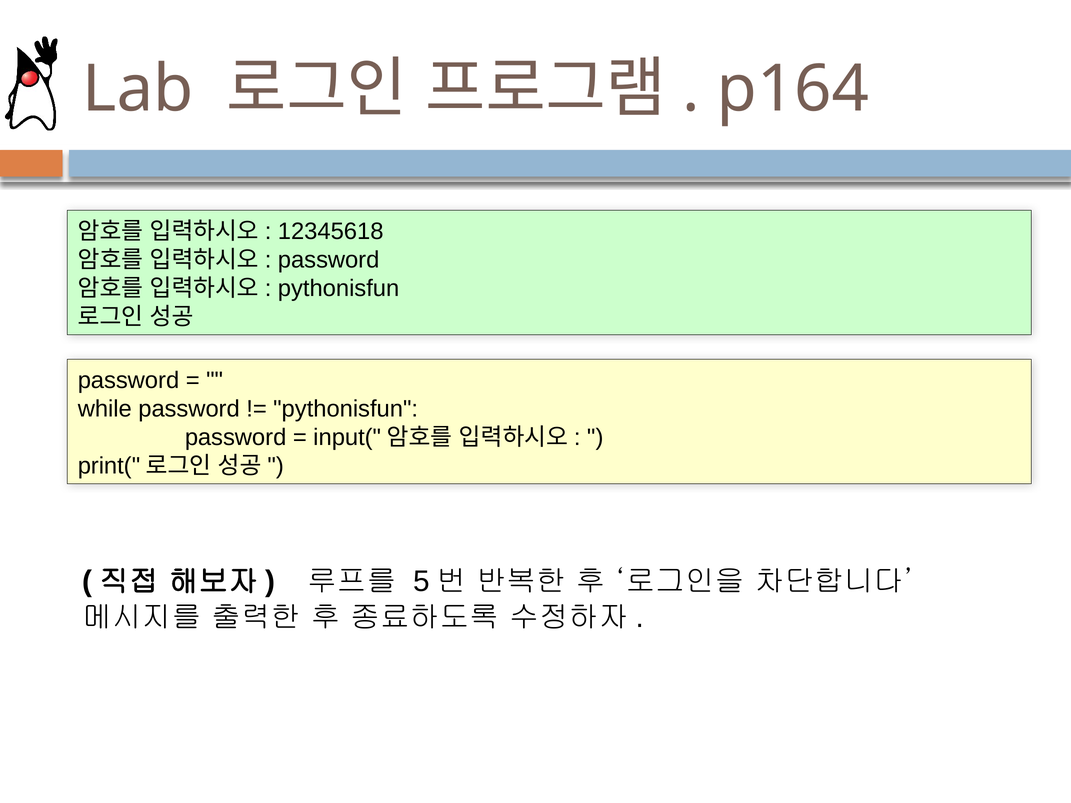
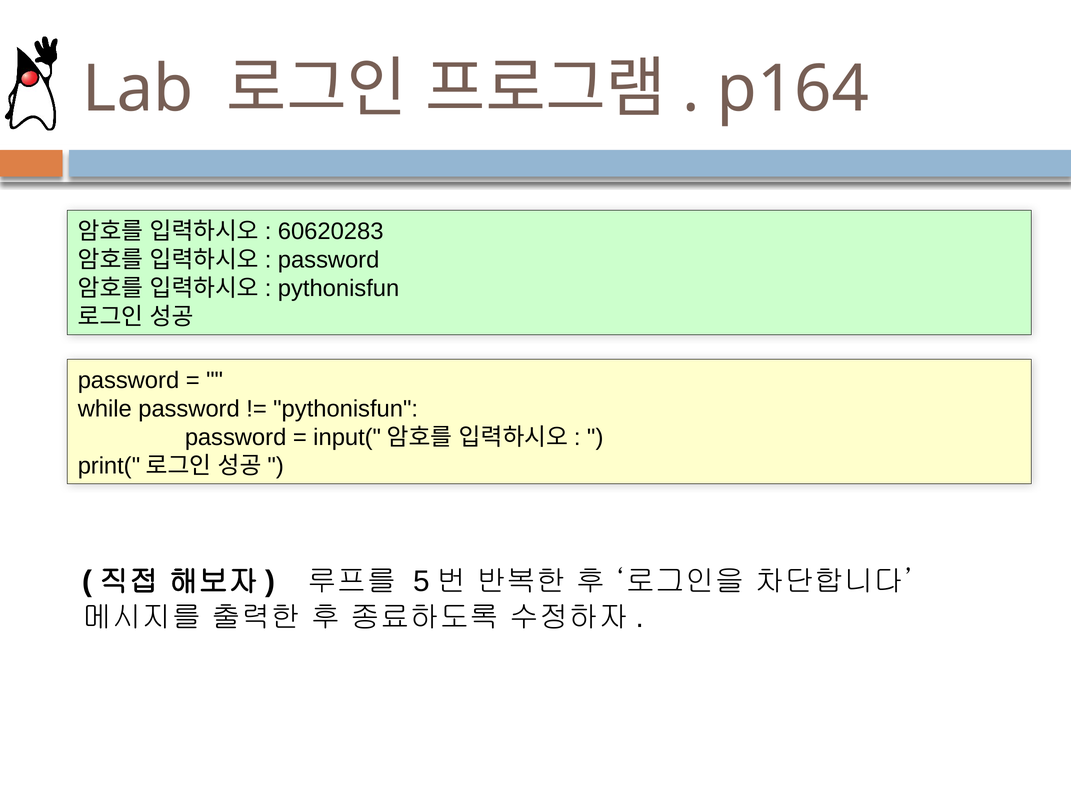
12345618: 12345618 -> 60620283
